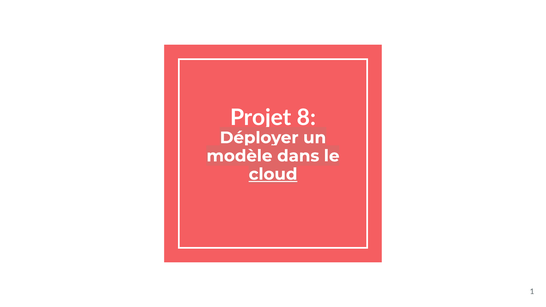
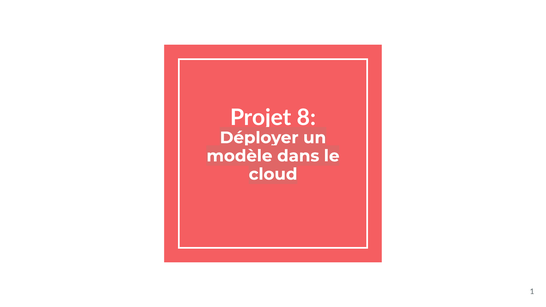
cloud underline: present -> none
